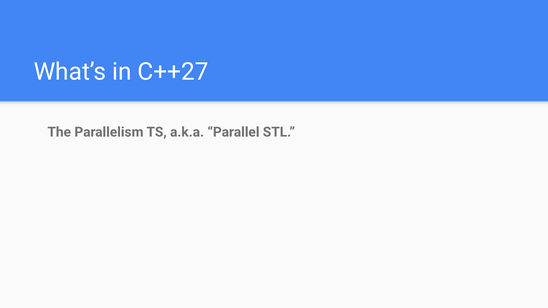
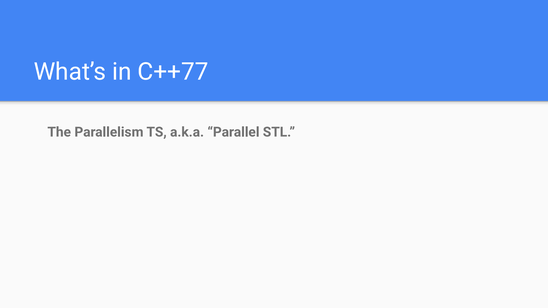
C++27: C++27 -> C++77
